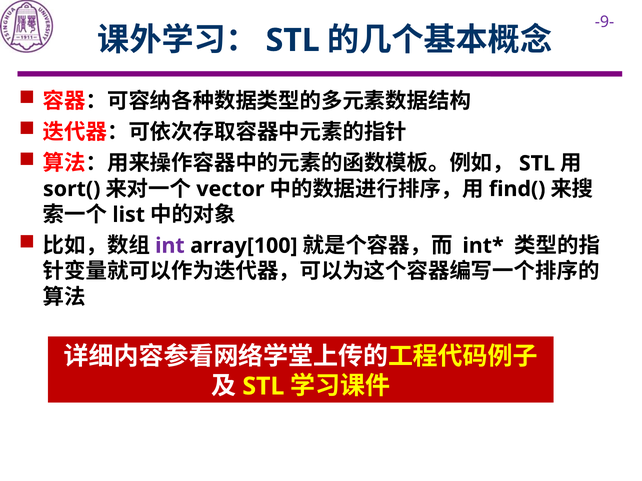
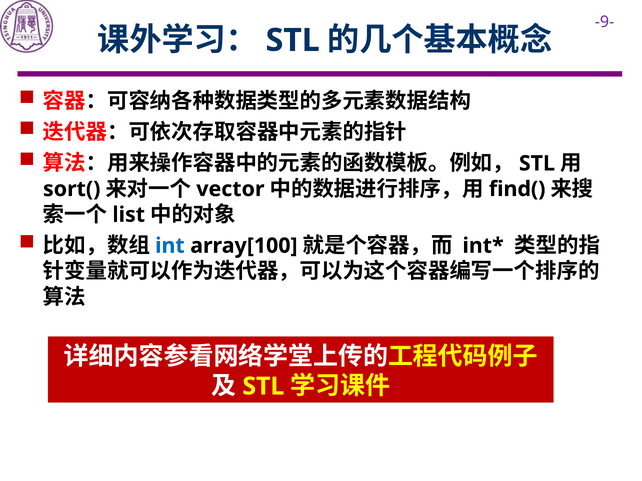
int colour: purple -> blue
